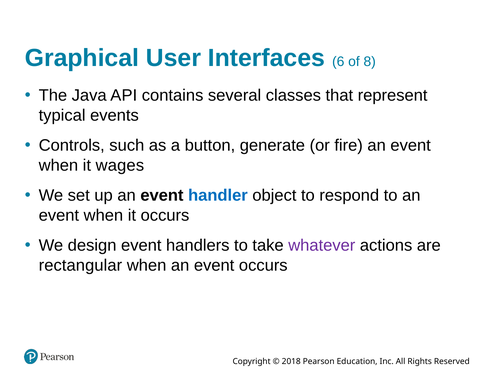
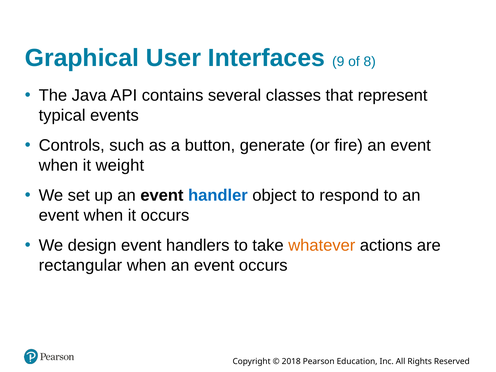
6: 6 -> 9
wages: wages -> weight
whatever colour: purple -> orange
